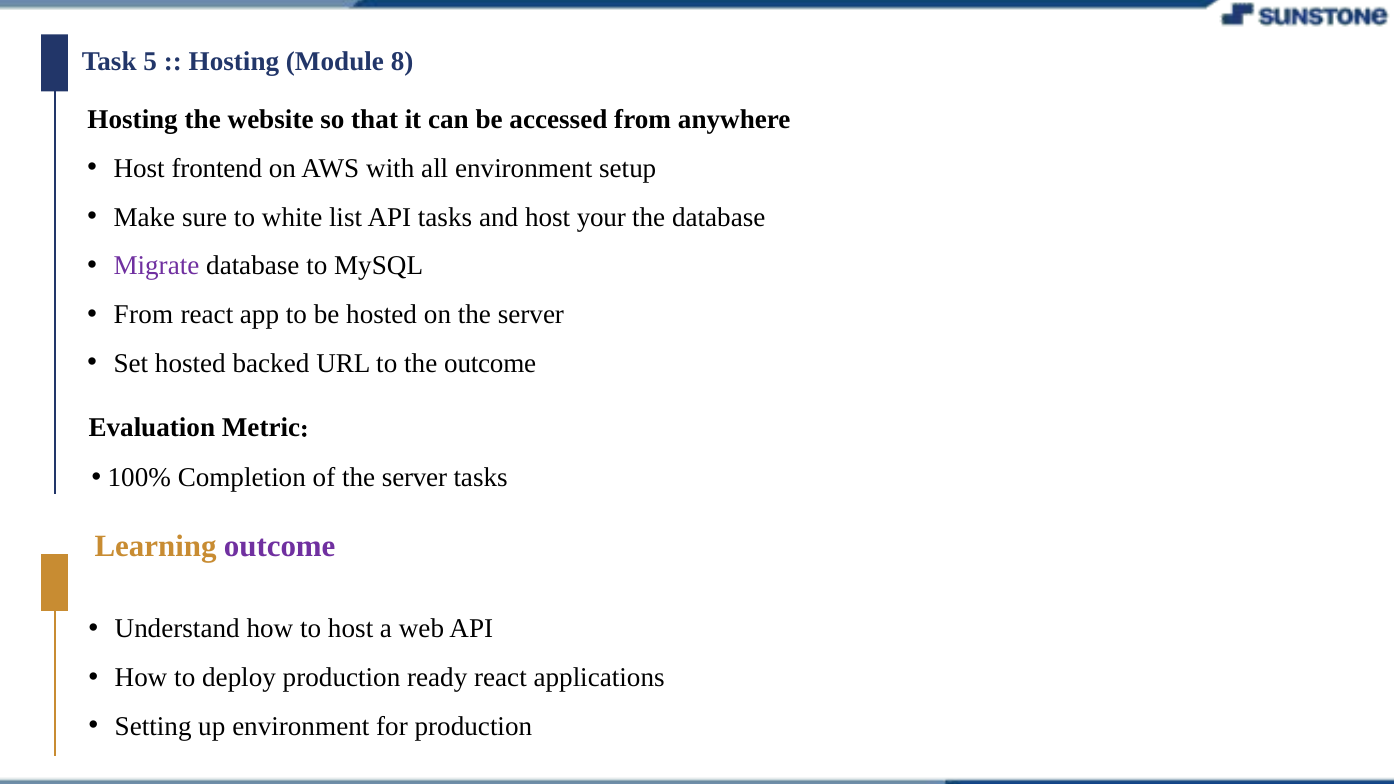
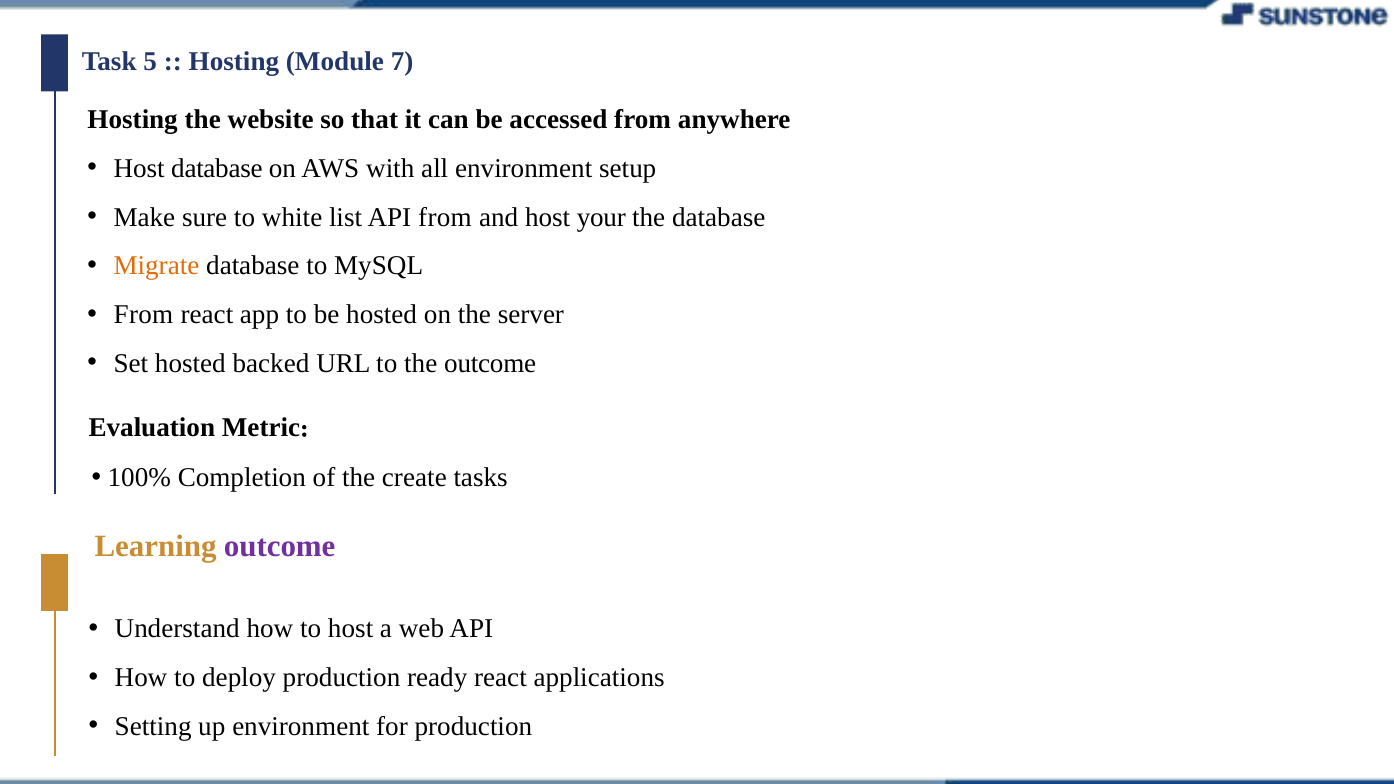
8: 8 -> 7
Host frontend: frontend -> database
API tasks: tasks -> from
Migrate colour: purple -> orange
of the server: server -> create
